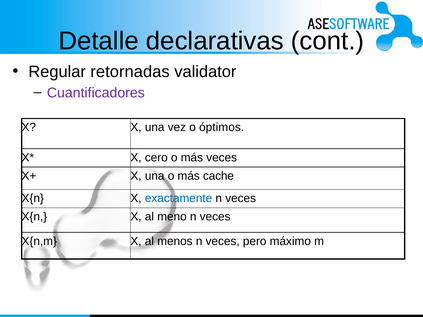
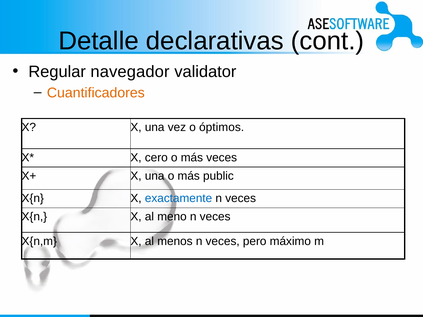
retornadas: retornadas -> navegador
Cuantificadores colour: purple -> orange
cache: cache -> public
